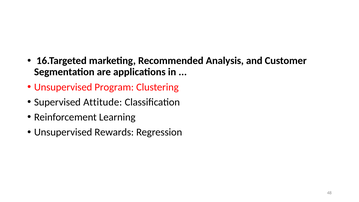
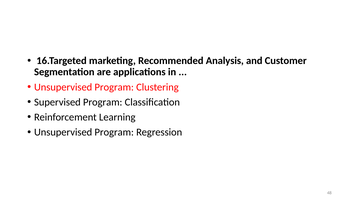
Supervised Attitude: Attitude -> Program
Rewards at (114, 132): Rewards -> Program
